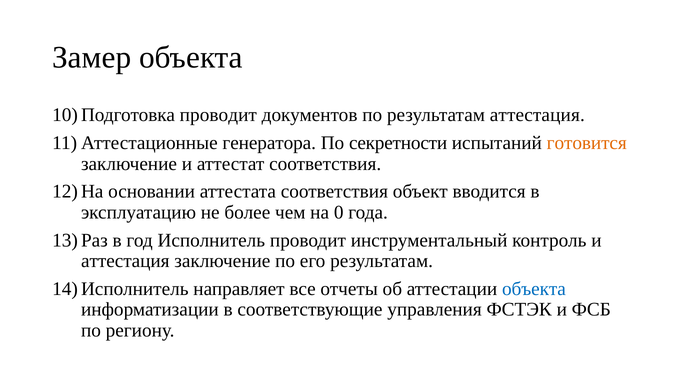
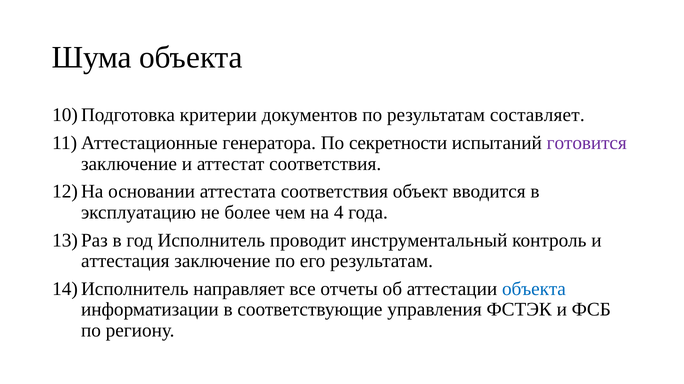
Замер: Замер -> Шума
проводит at (218, 115): проводит -> критерии
результатам аттестация: аттестация -> составляет
готовится colour: orange -> purple
0: 0 -> 4
